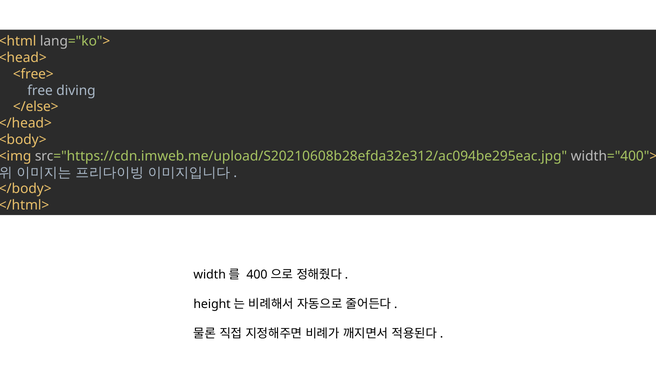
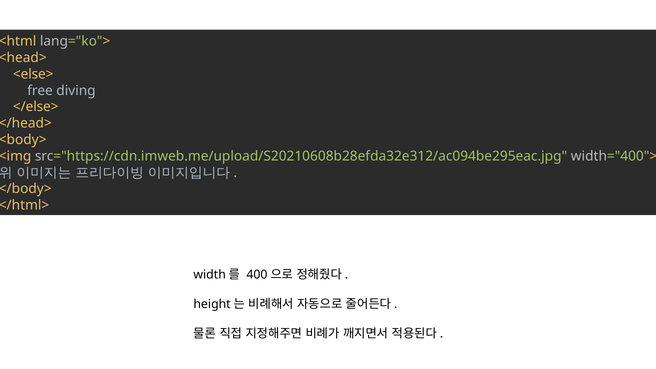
<free>: <free> -> <else>
